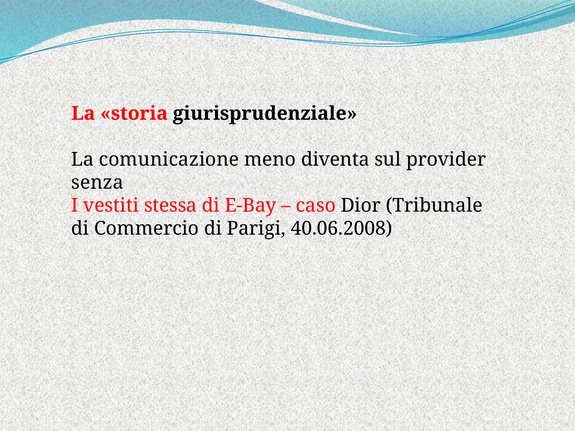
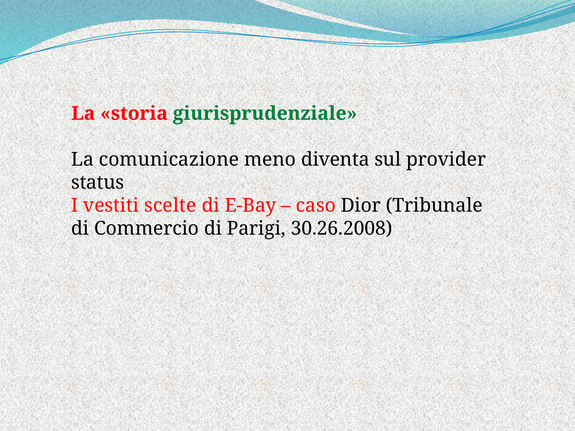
giurisprudenziale colour: black -> green
senza: senza -> status
stessa: stessa -> scelte
40.06.2008: 40.06.2008 -> 30.26.2008
